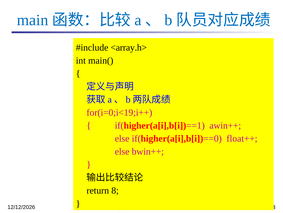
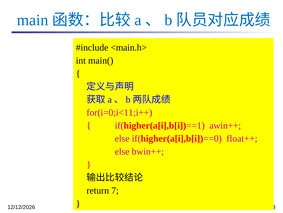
<array.h>: <array.h> -> <main.h>
for(i=0;i<19;i++: for(i=0;i<19;i++ -> for(i=0;i<11;i++
8: 8 -> 7
